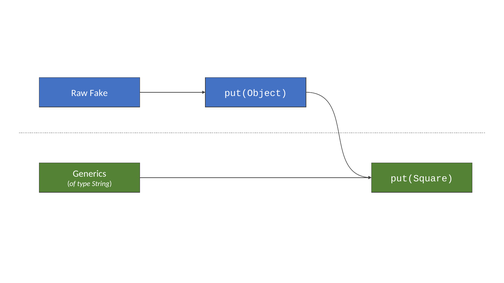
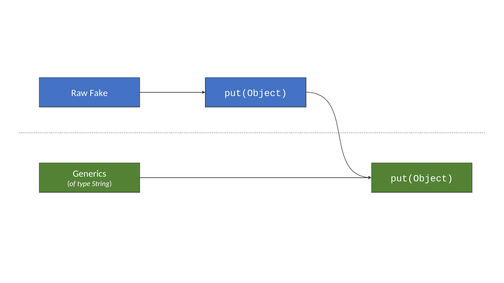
put(Square at (422, 179): put(Square -> put(Object
